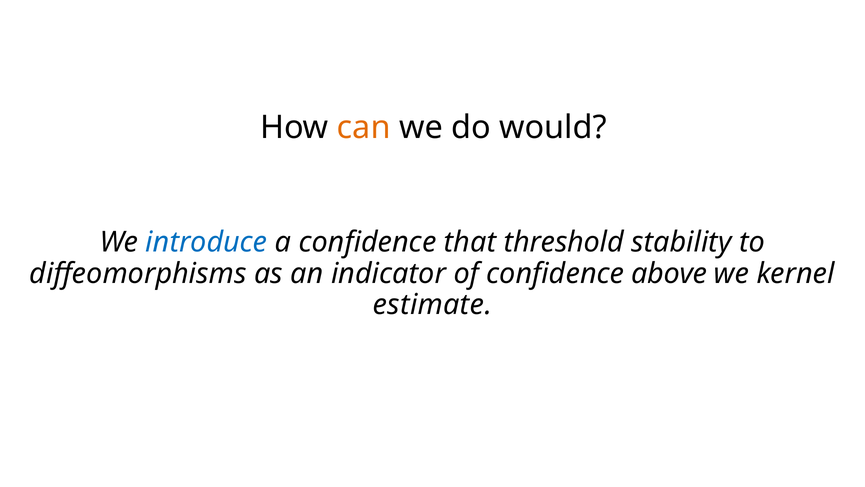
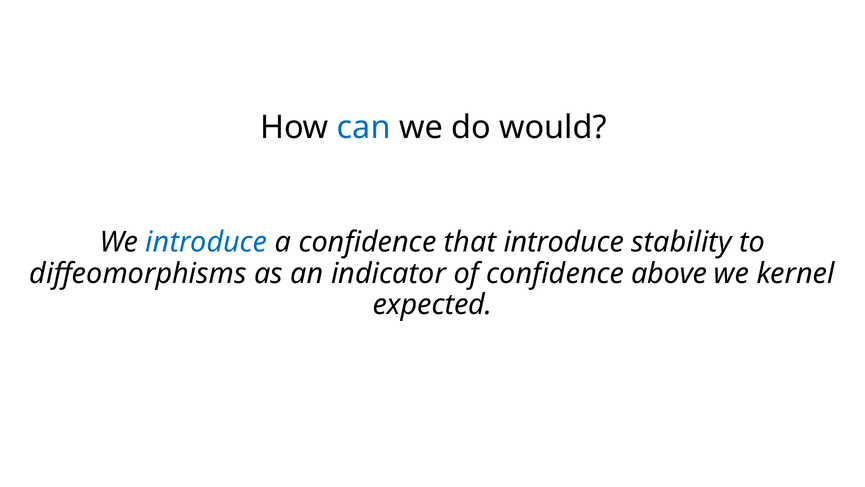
can colour: orange -> blue
that threshold: threshold -> introduce
estimate: estimate -> expected
